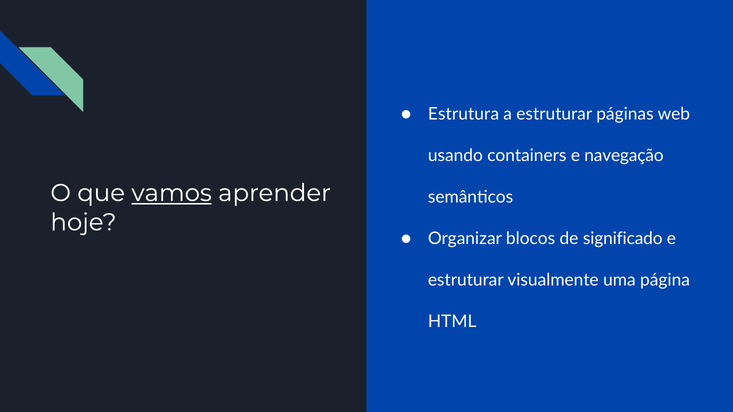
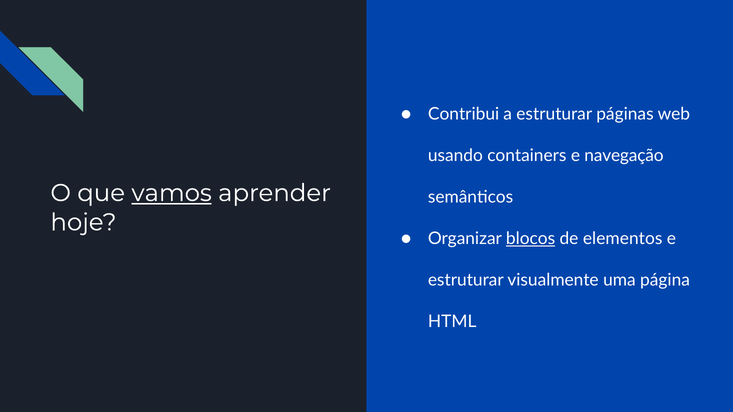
Estrutura: Estrutura -> Contribui
blocos underline: none -> present
significado: significado -> elementos
